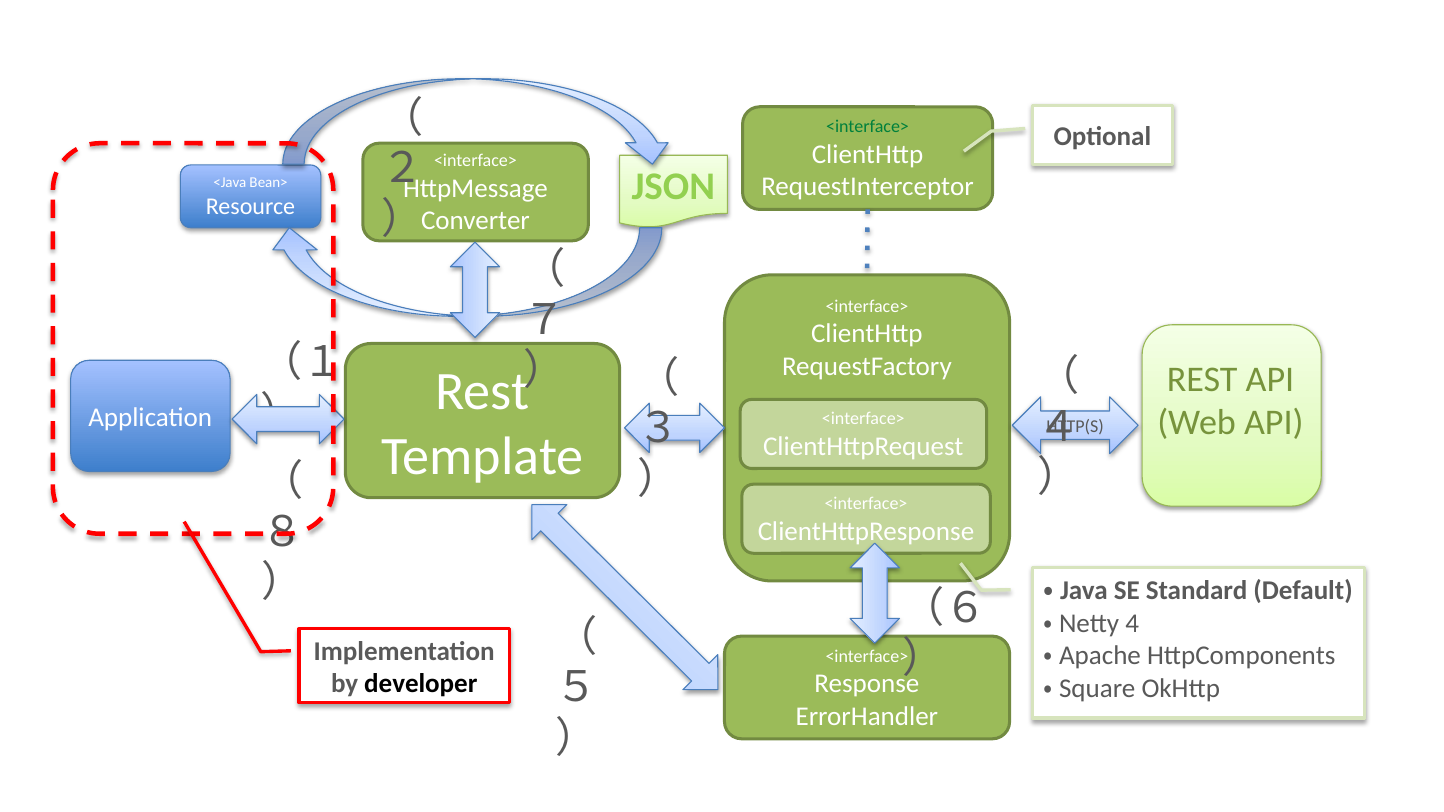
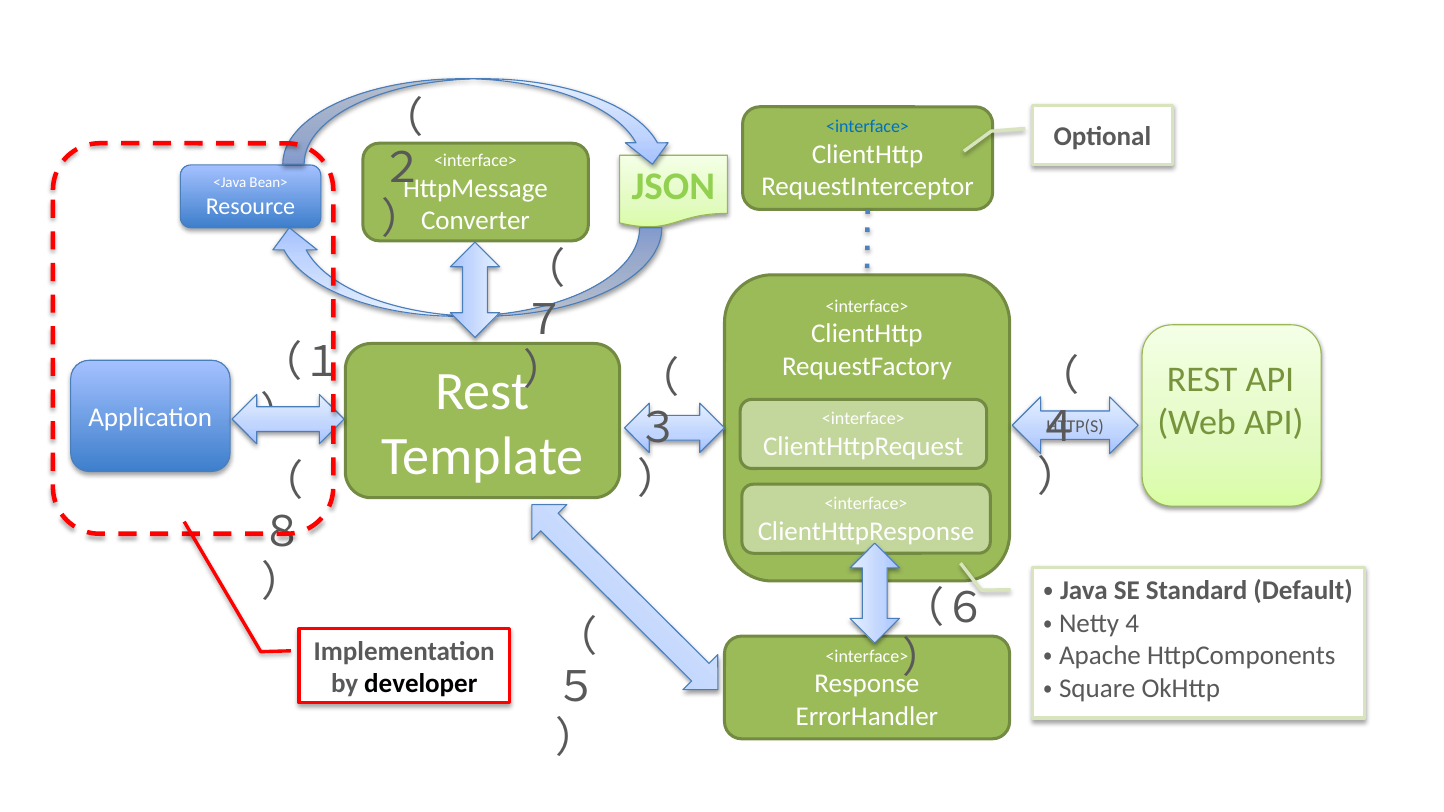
<interface> at (868, 127) colour: green -> blue
